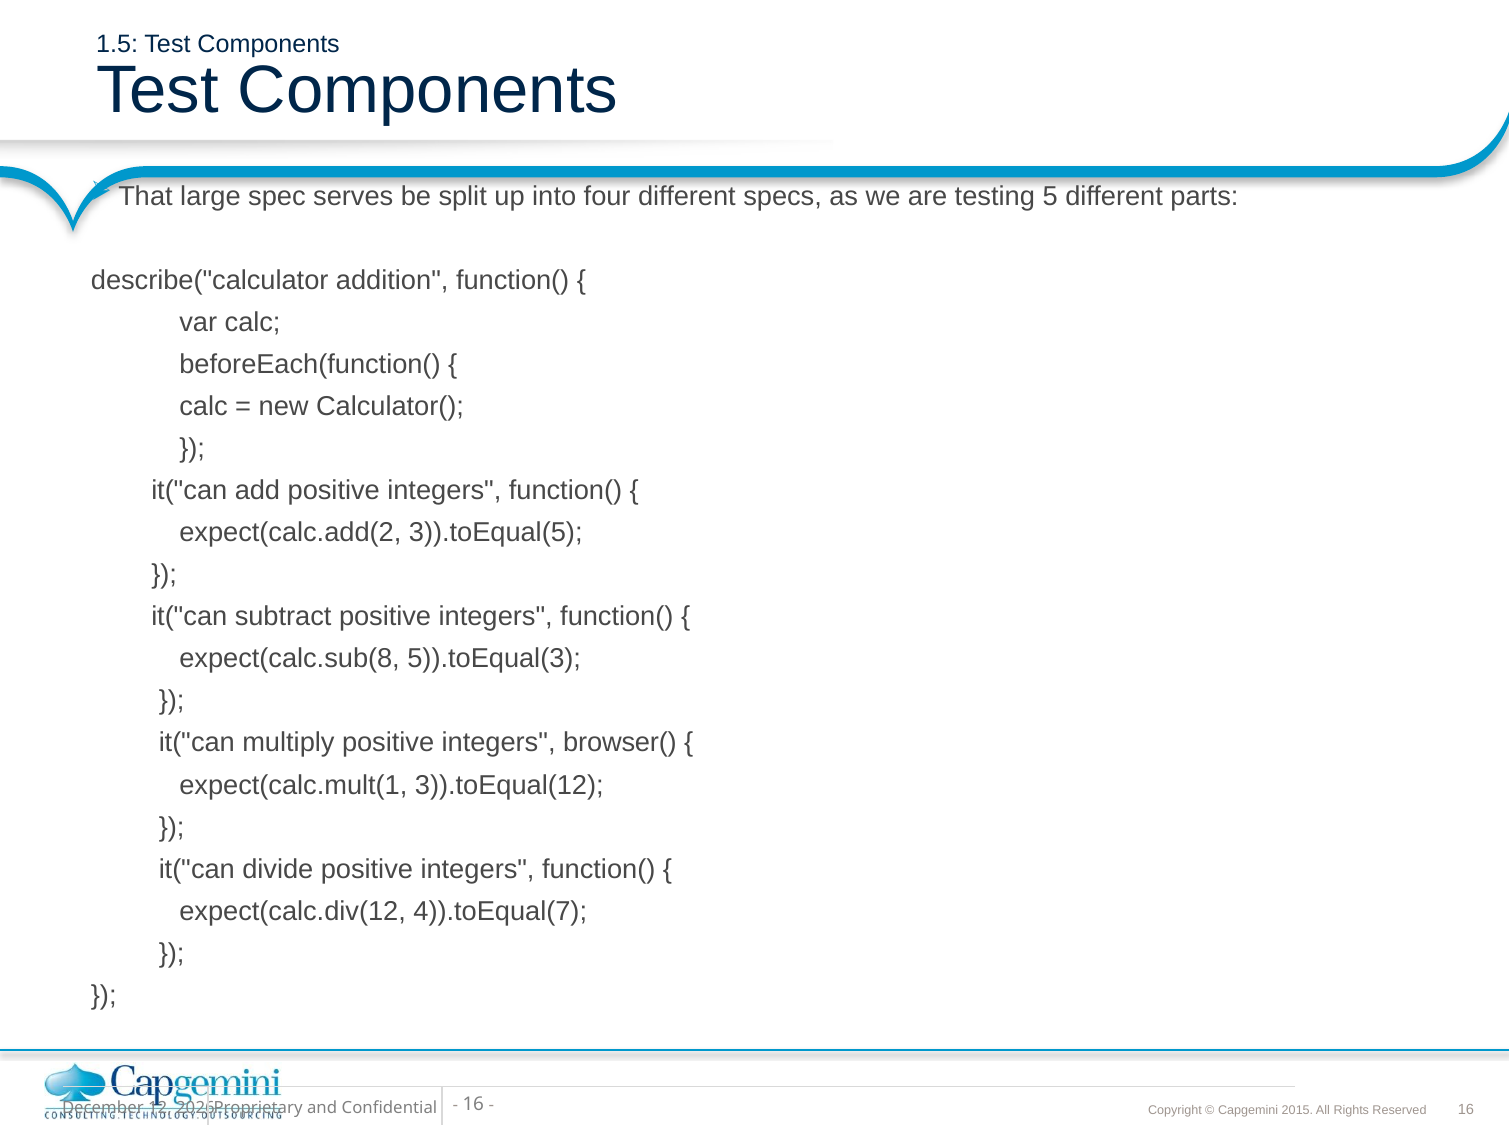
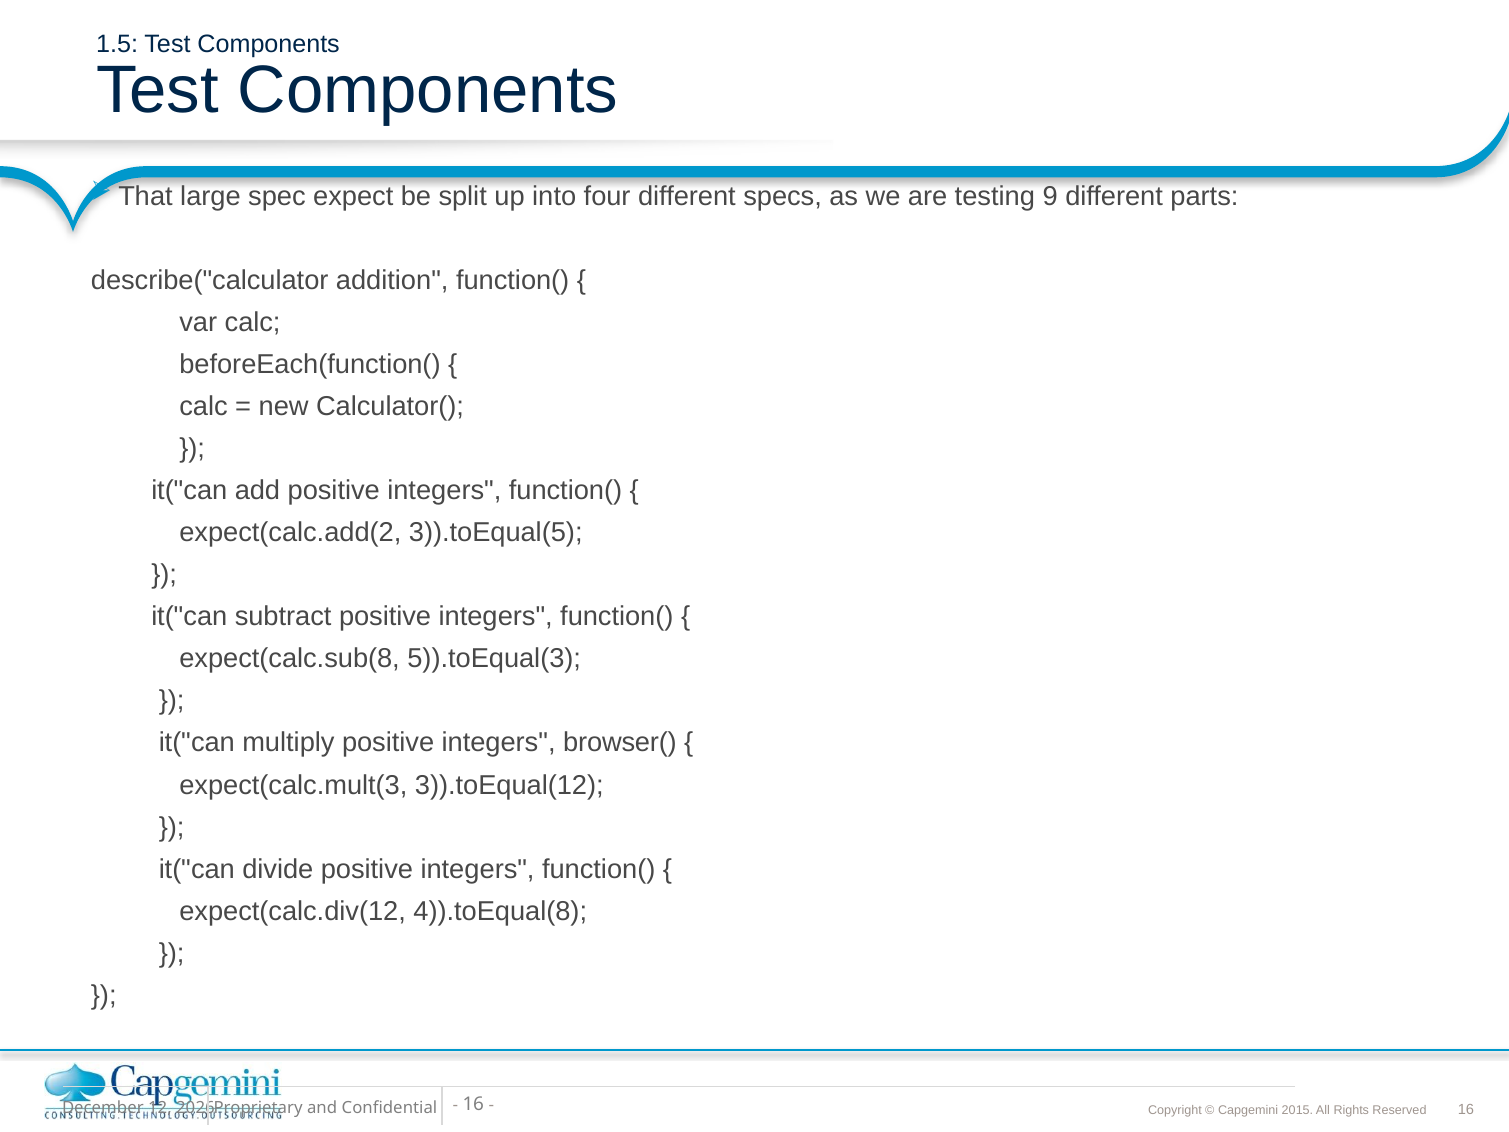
serves: serves -> expect
5: 5 -> 9
expect(calc.mult(1: expect(calc.mult(1 -> expect(calc.mult(3
4)).toEqual(7: 4)).toEqual(7 -> 4)).toEqual(8
